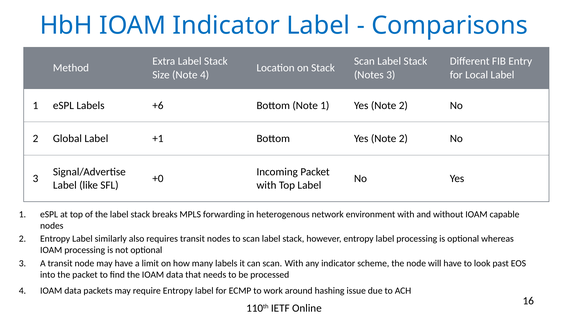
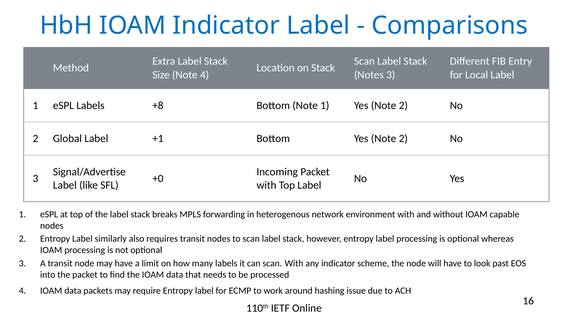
+6: +6 -> +8
